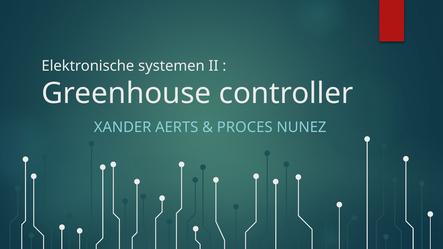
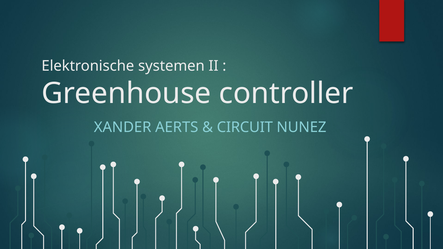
PROCES: PROCES -> CIRCUIT
